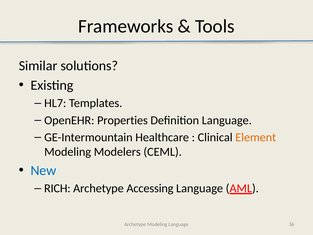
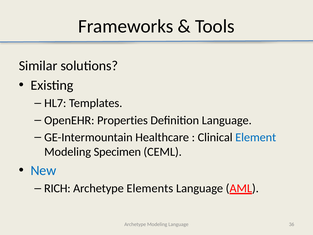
Element colour: orange -> blue
Modelers: Modelers -> Specimen
Accessing: Accessing -> Elements
